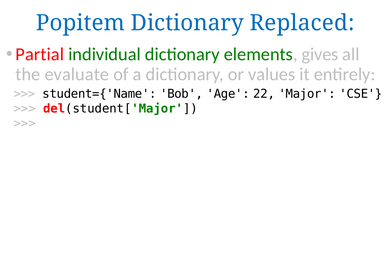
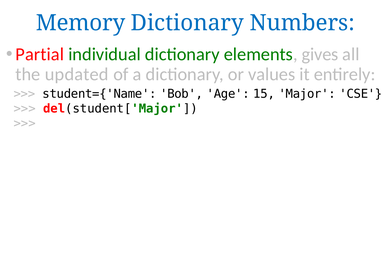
Popitem: Popitem -> Memory
Replaced: Replaced -> Numbers
evaluate: evaluate -> updated
22: 22 -> 15
